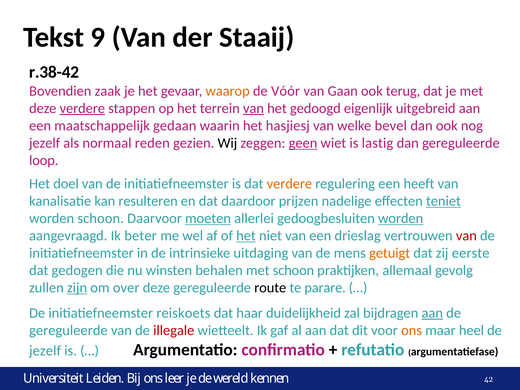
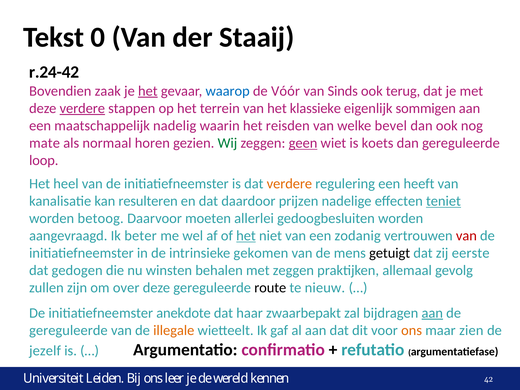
9: 9 -> 0
r.38-42: r.38-42 -> r.24-42
het at (148, 91) underline: none -> present
waarop colour: orange -> blue
Gaan: Gaan -> Sinds
van at (253, 108) underline: present -> none
gedoogd: gedoogd -> klassieke
uitgebreid: uitgebreid -> sommigen
gedaan: gedaan -> nadelig
hasjiesj: hasjiesj -> reisden
jezelf at (45, 143): jezelf -> mate
reden: reden -> horen
Wij colour: black -> green
lastig: lastig -> koets
doel: doel -> heel
worden schoon: schoon -> betoog
moeten underline: present -> none
worden at (401, 218) underline: present -> none
drieslag: drieslag -> zodanig
uitdaging: uitdaging -> gekomen
getuigt colour: orange -> black
met schoon: schoon -> zeggen
zijn underline: present -> none
parare: parare -> nieuw
reiskoets: reiskoets -> anekdote
duidelijkheid: duidelijkheid -> zwaarbepakt
illegale colour: red -> orange
heel: heel -> zien
